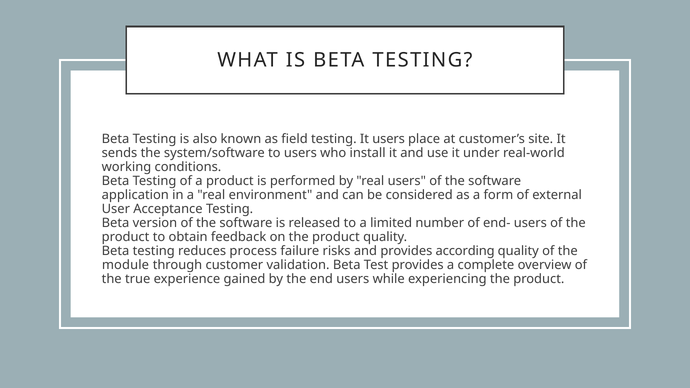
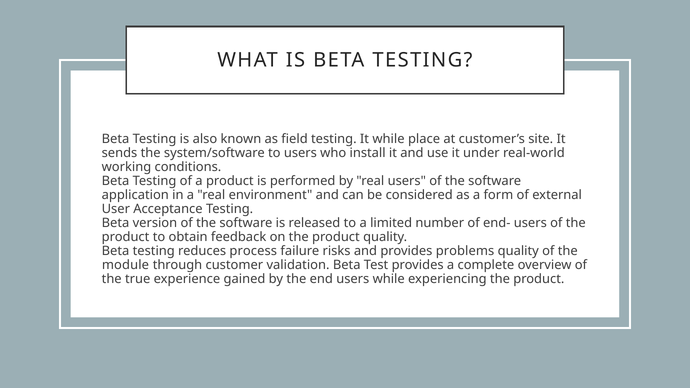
It users: users -> while
according: according -> problems
